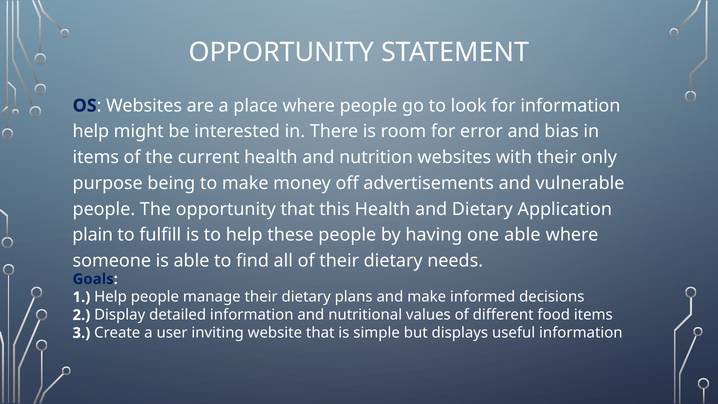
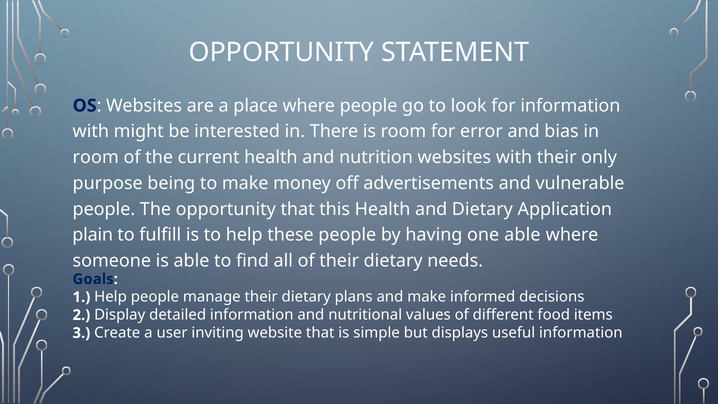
help at (91, 131): help -> with
items at (96, 157): items -> room
